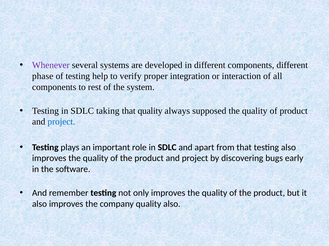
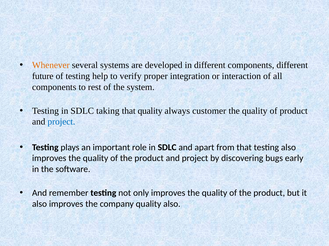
Whenever colour: purple -> orange
phase: phase -> future
supposed: supposed -> customer
